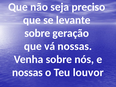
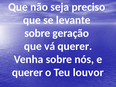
vá nossas: nossas -> querer
nossas at (27, 72): nossas -> querer
